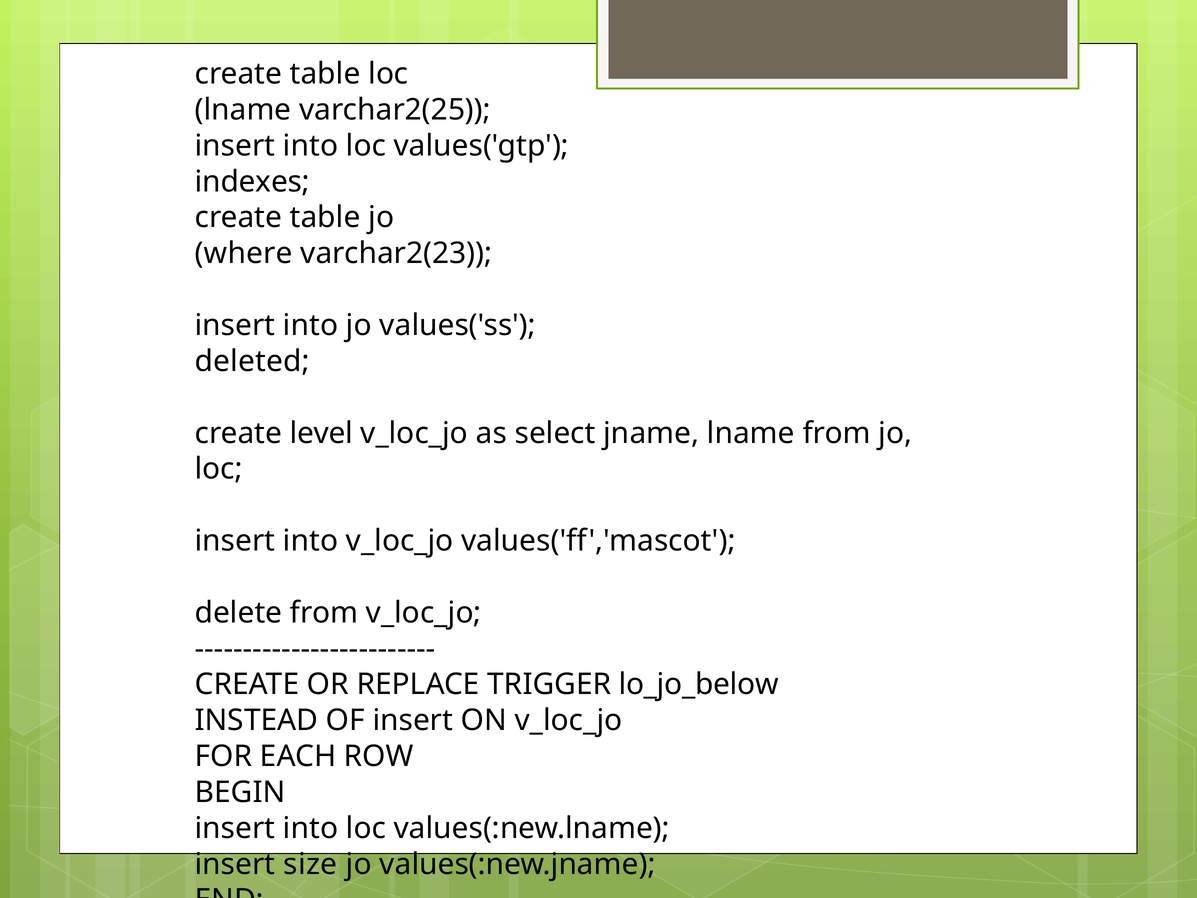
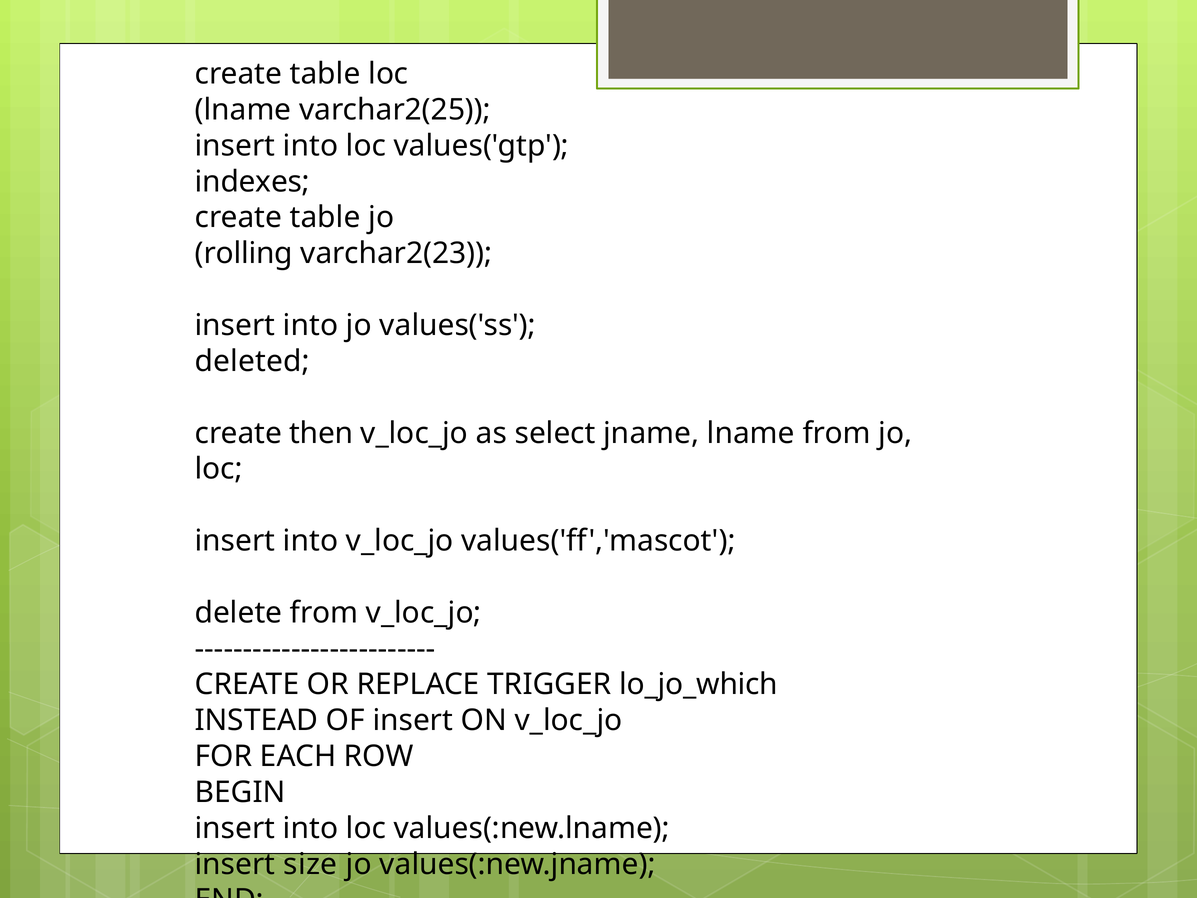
where: where -> rolling
level: level -> then
lo_jo_below: lo_jo_below -> lo_jo_which
